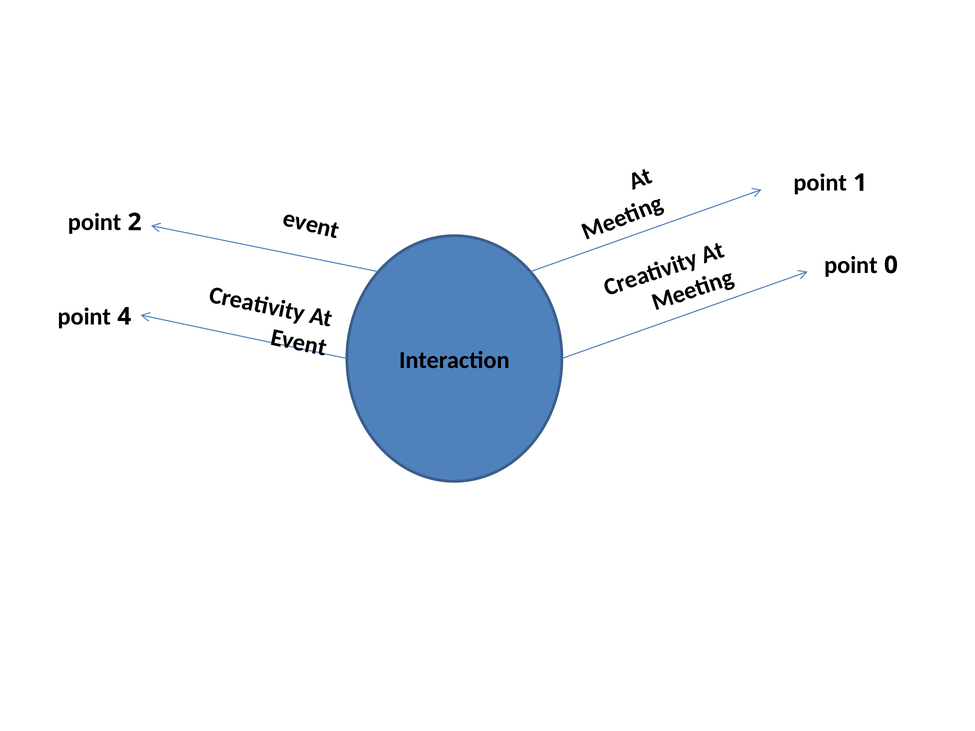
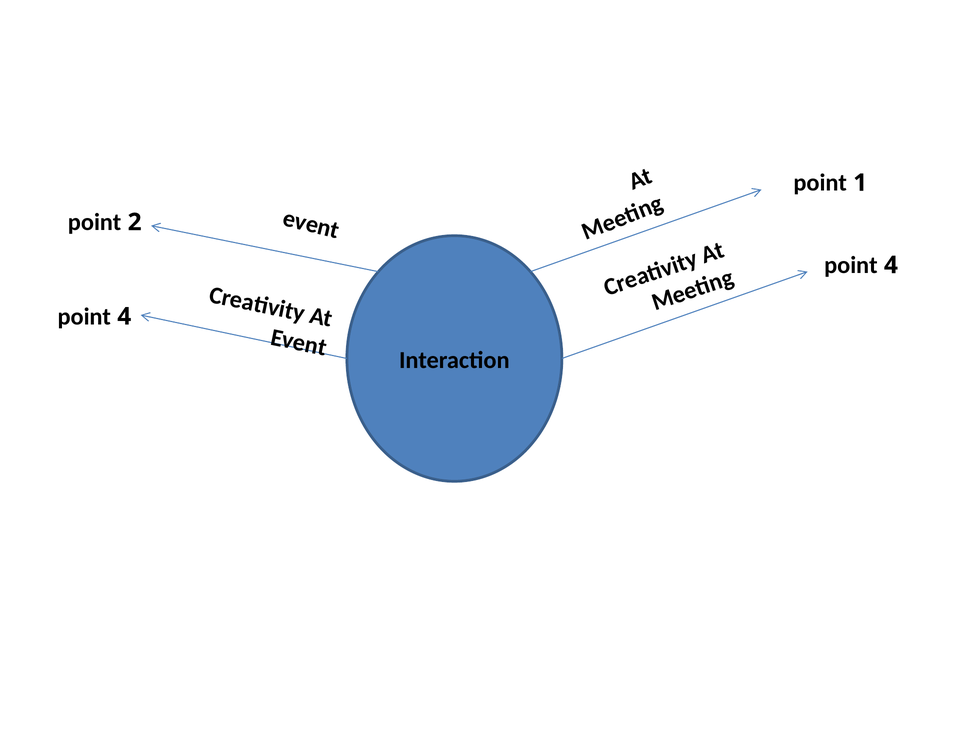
0 at (891, 265): 0 -> 4
